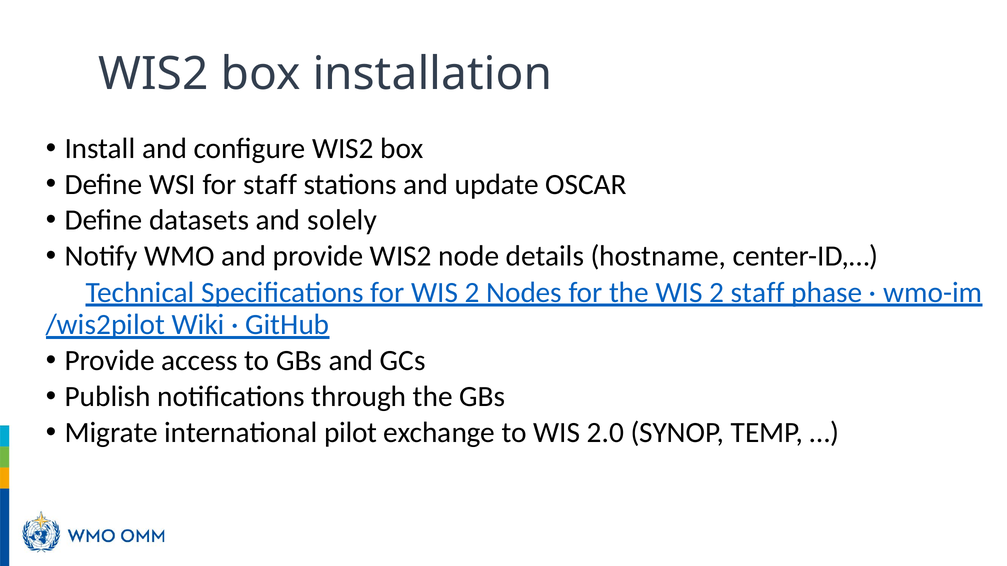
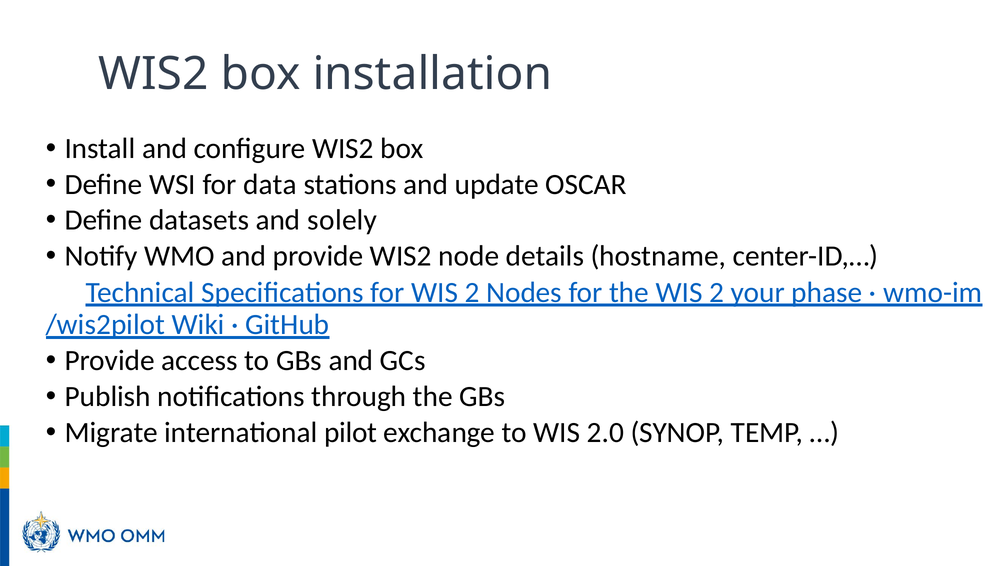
for staff: staff -> data
2 staff: staff -> your
